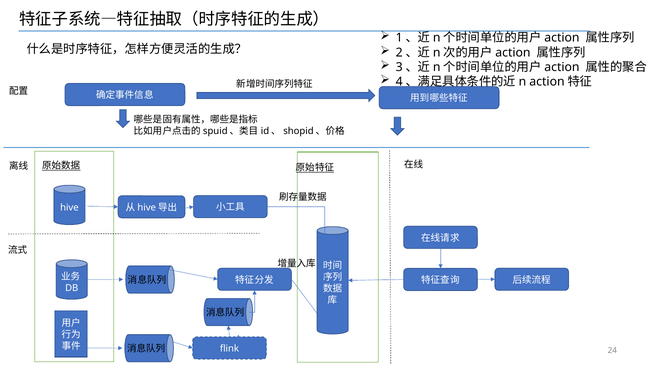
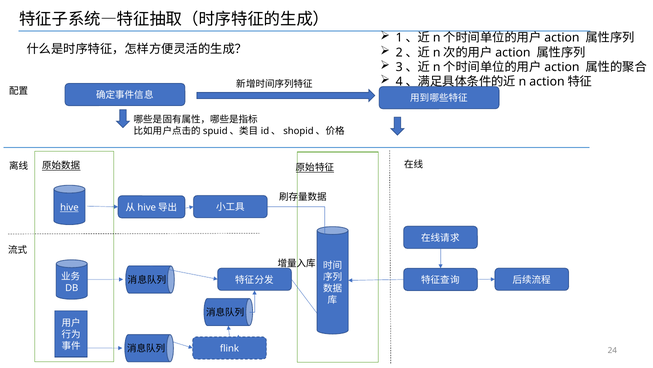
hive underline: none -> present
